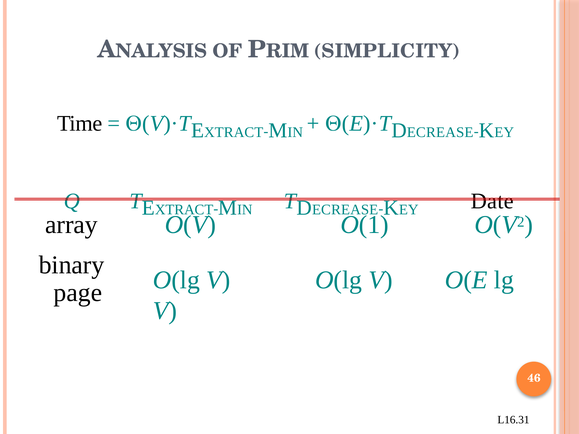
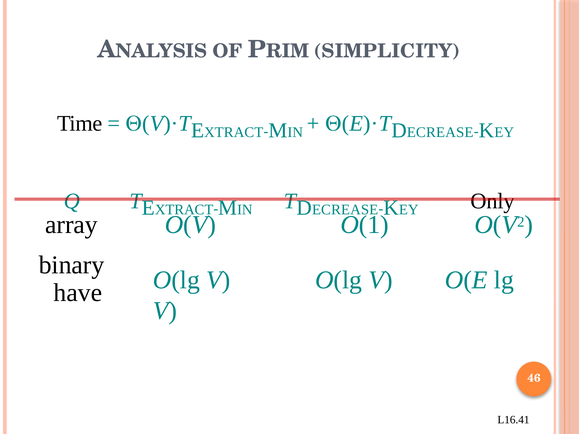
Date: Date -> Only
page: page -> have
L16.31: L16.31 -> L16.41
